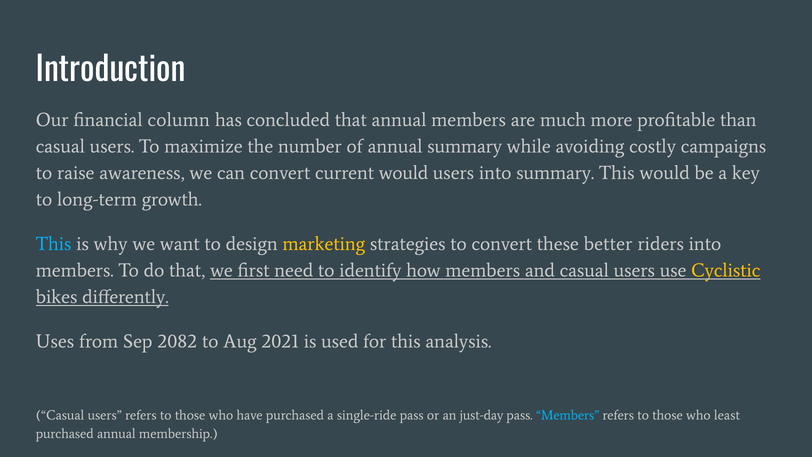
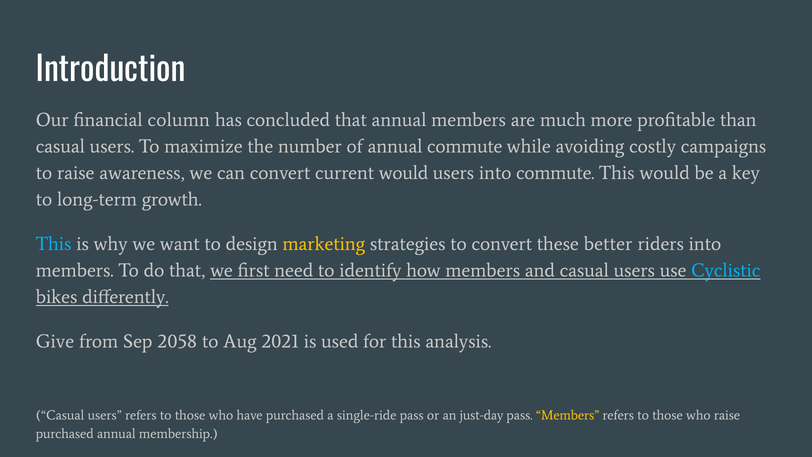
annual summary: summary -> commute
into summary: summary -> commute
Cyclistic colour: yellow -> light blue
Uses: Uses -> Give
2082: 2082 -> 2058
Members at (568, 415) colour: light blue -> yellow
who least: least -> raise
